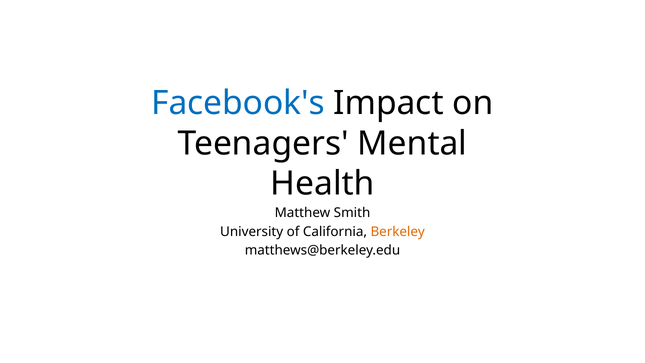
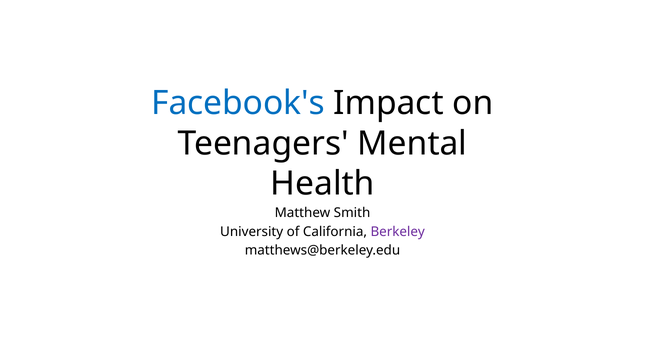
Berkeley colour: orange -> purple
